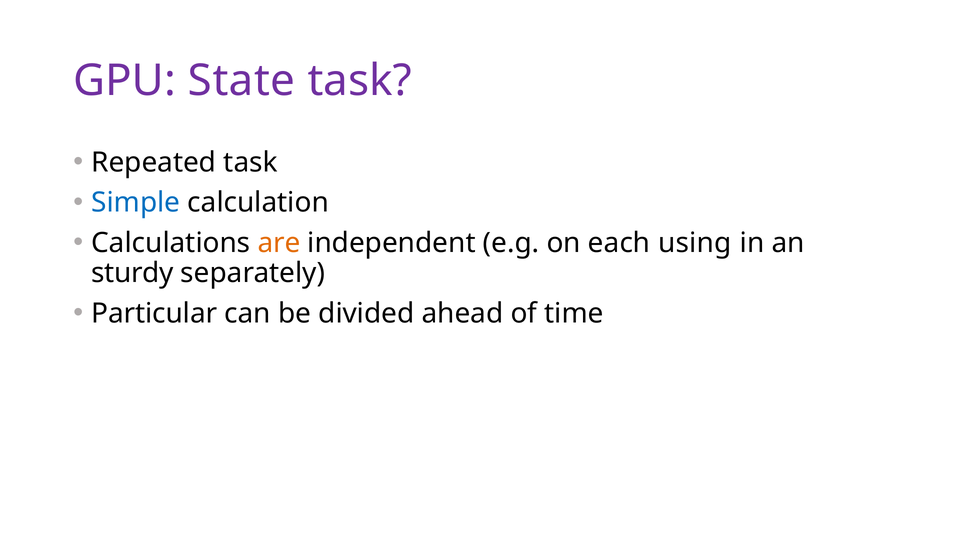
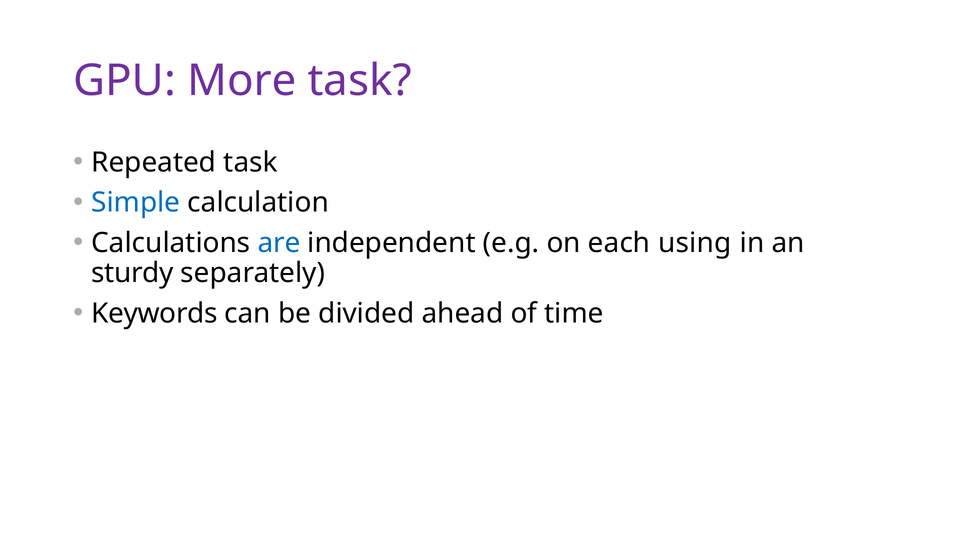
State: State -> More
are colour: orange -> blue
Particular: Particular -> Keywords
